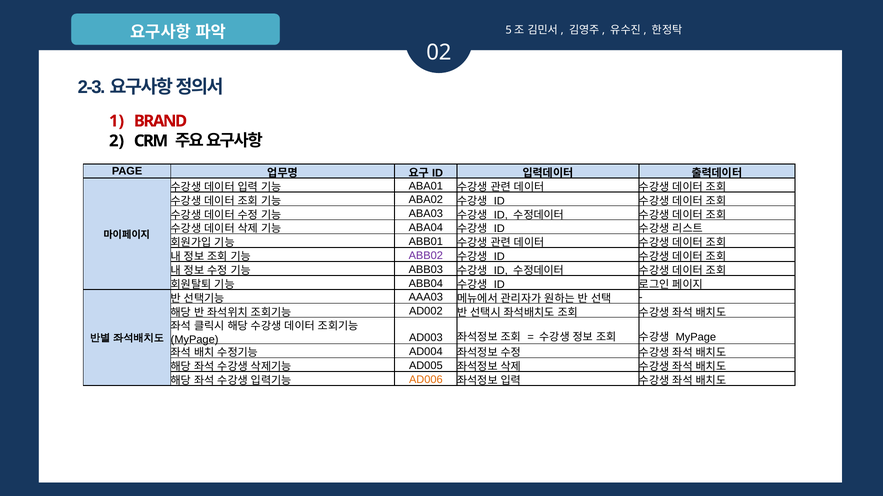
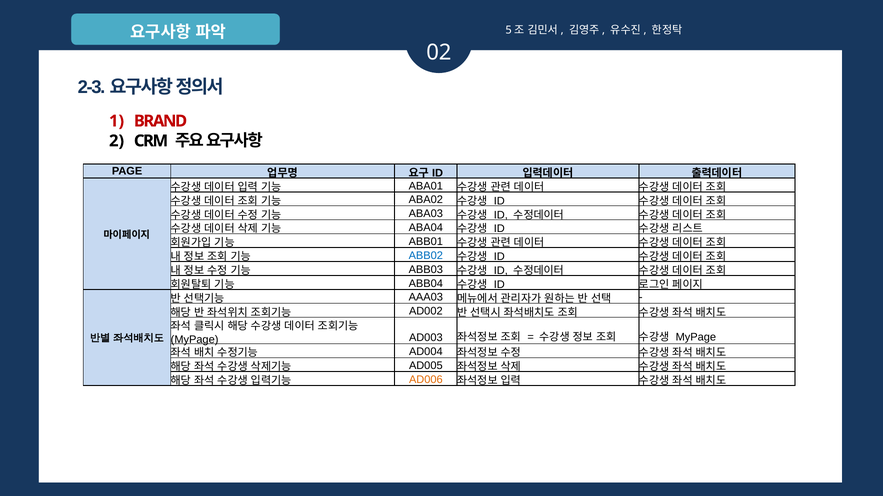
ABB02 colour: purple -> blue
